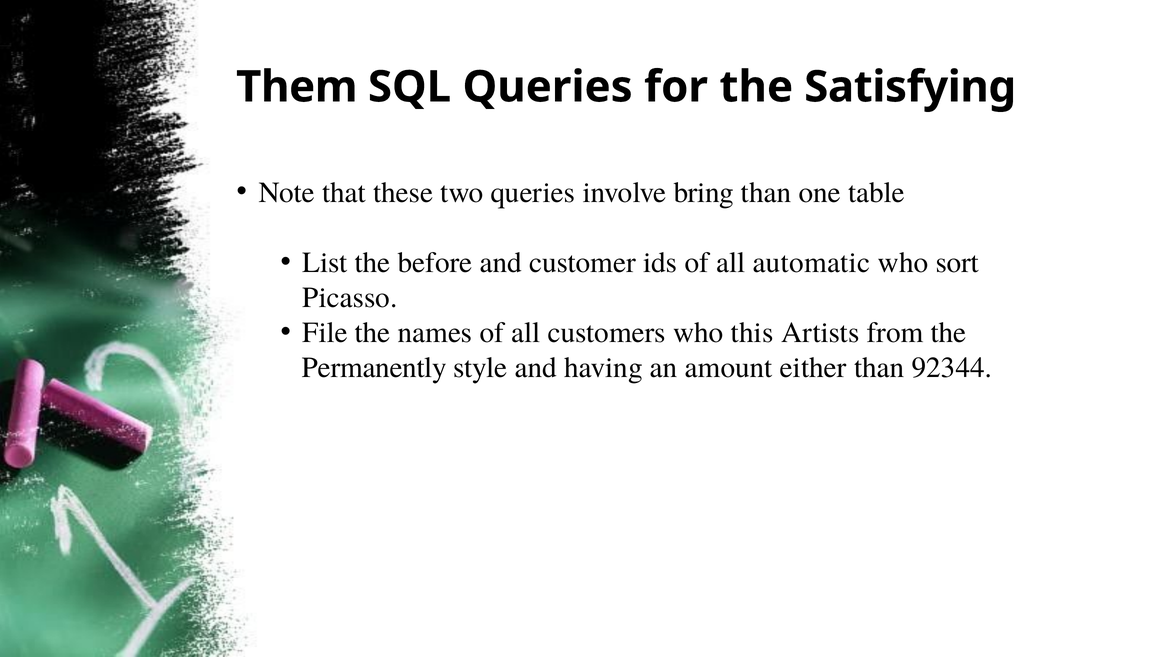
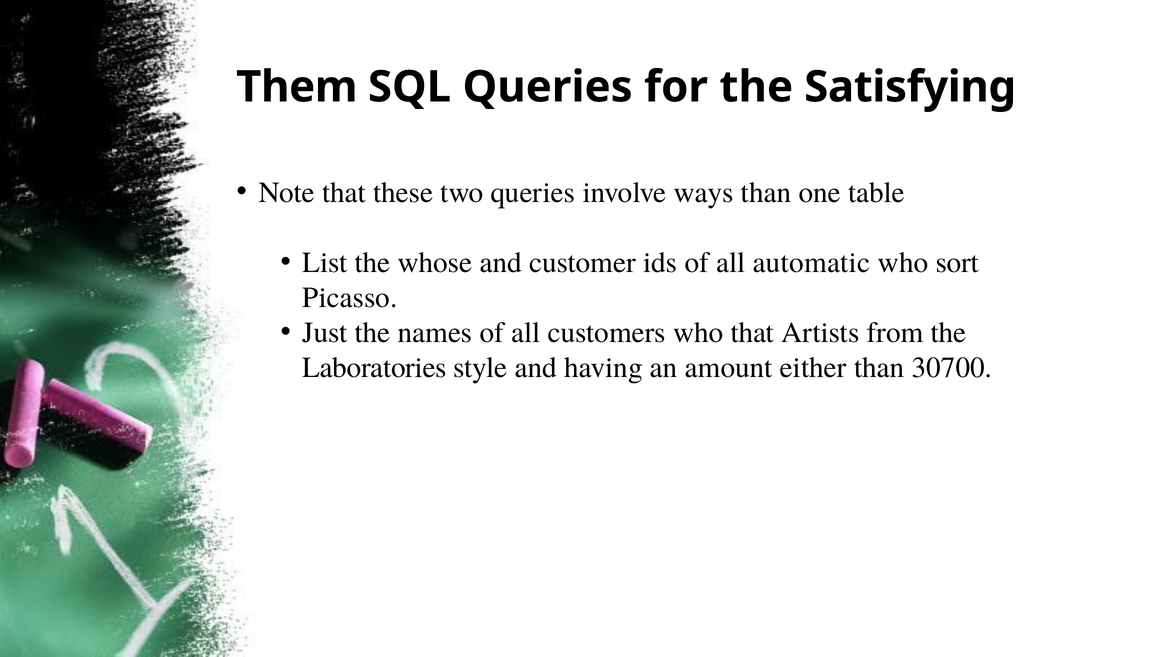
bring: bring -> ways
before: before -> whose
File: File -> Just
who this: this -> that
Permanently: Permanently -> Laboratories
92344: 92344 -> 30700
